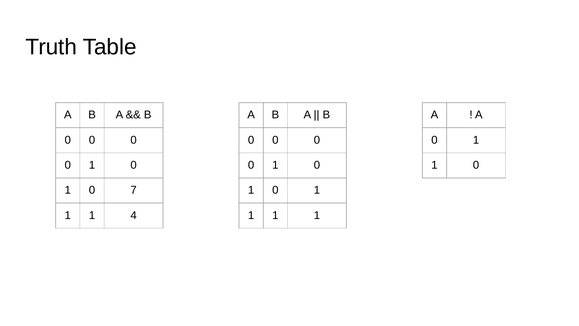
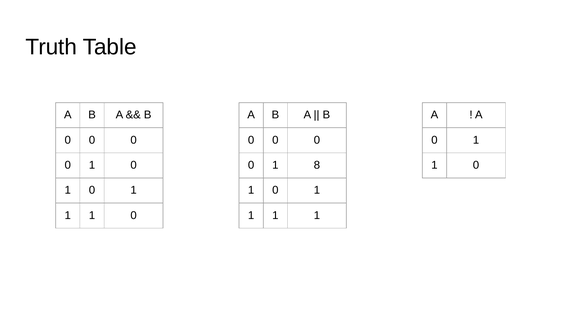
0 at (317, 165): 0 -> 8
7 at (134, 190): 7 -> 1
4 at (134, 215): 4 -> 0
